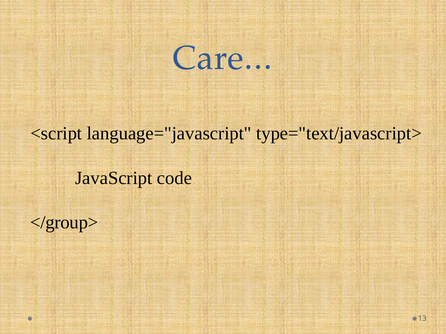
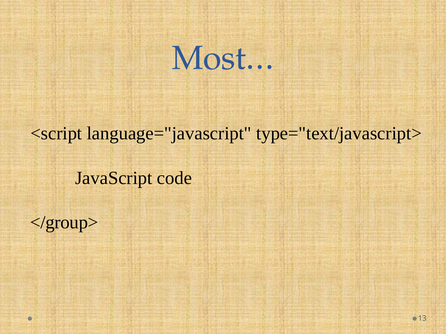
Care…: Care… -> Most…
